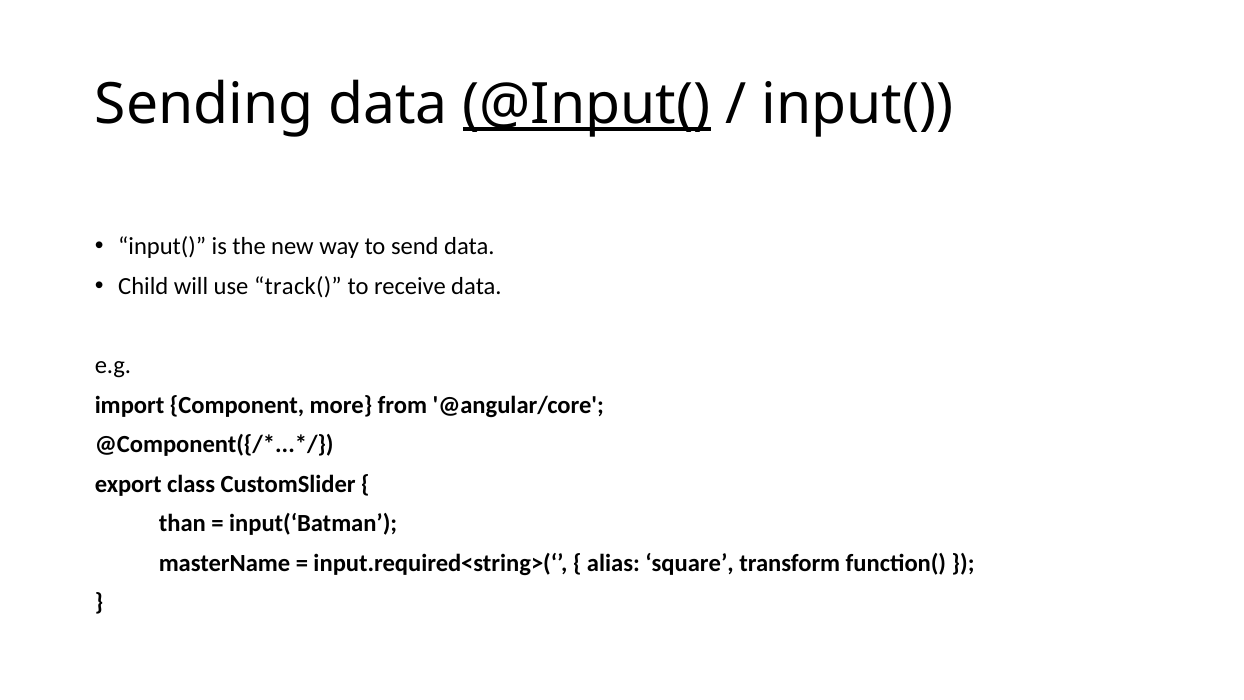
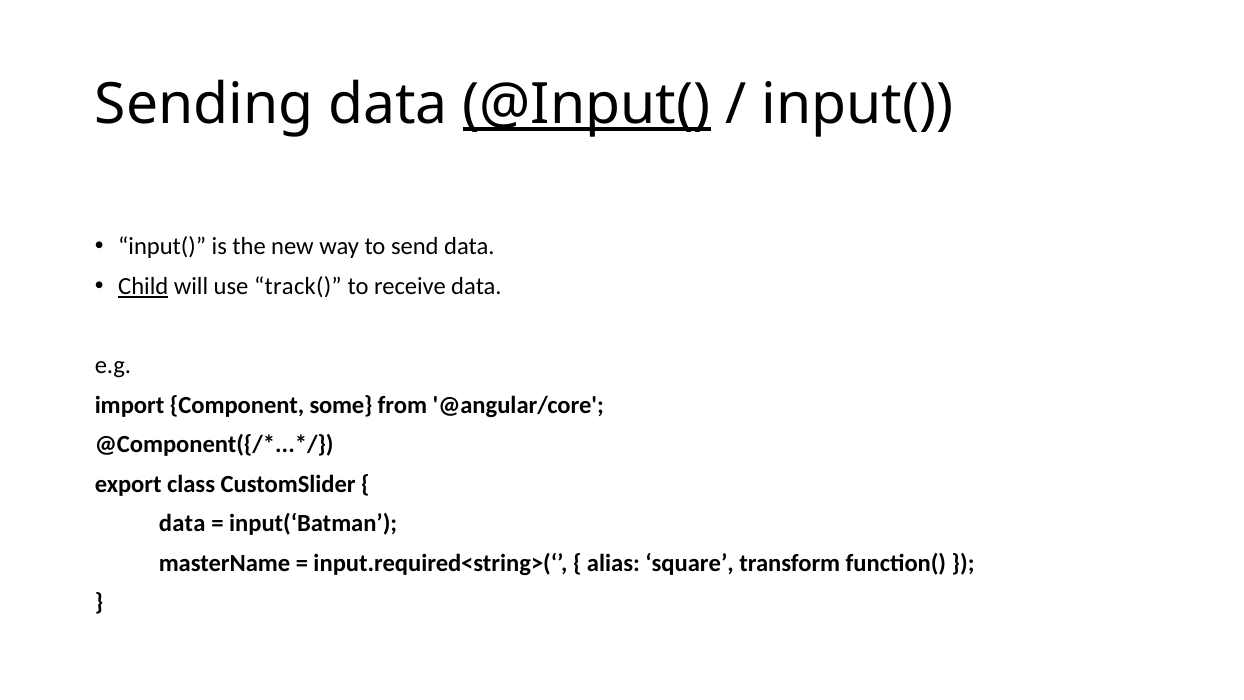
Child underline: none -> present
more: more -> some
than at (182, 523): than -> data
